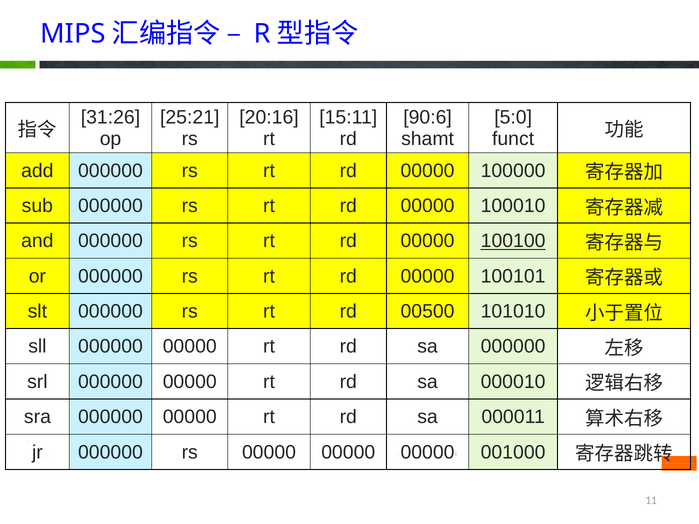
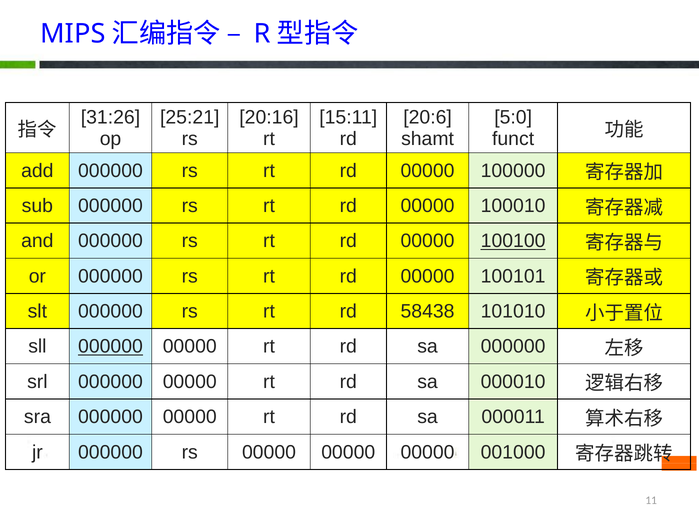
90:6: 90:6 -> 20:6
00500: 00500 -> 58438
000000 at (110, 347) underline: none -> present
